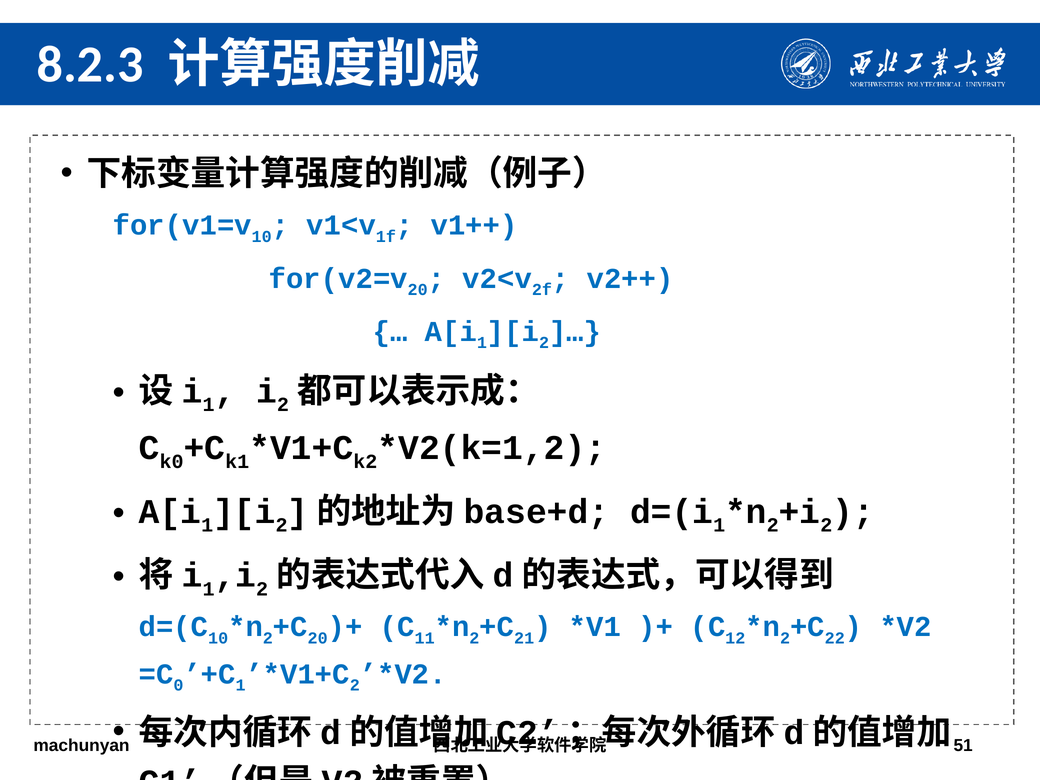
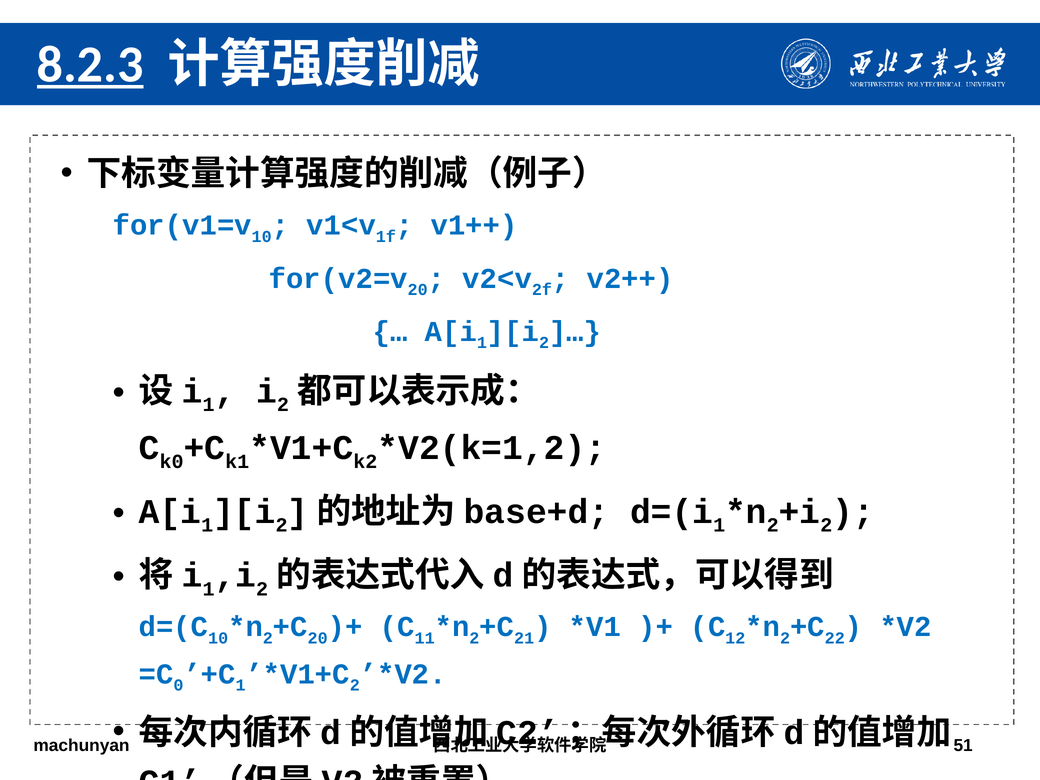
8.2.3 underline: none -> present
